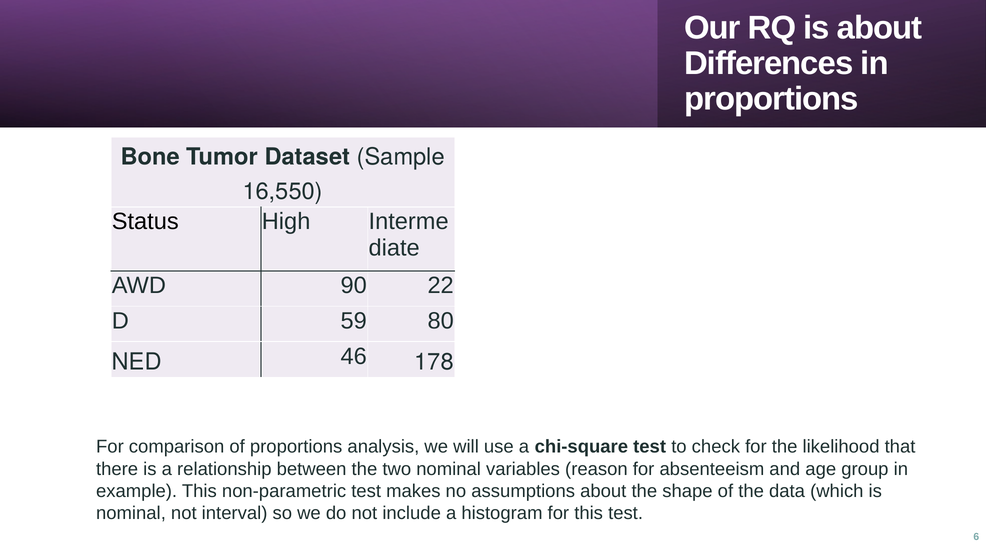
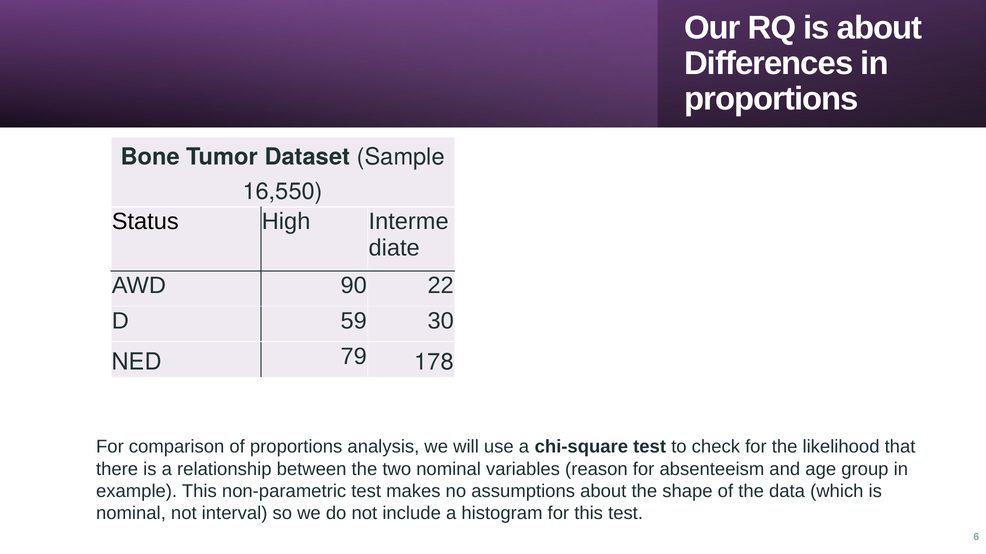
80: 80 -> 30
46: 46 -> 79
